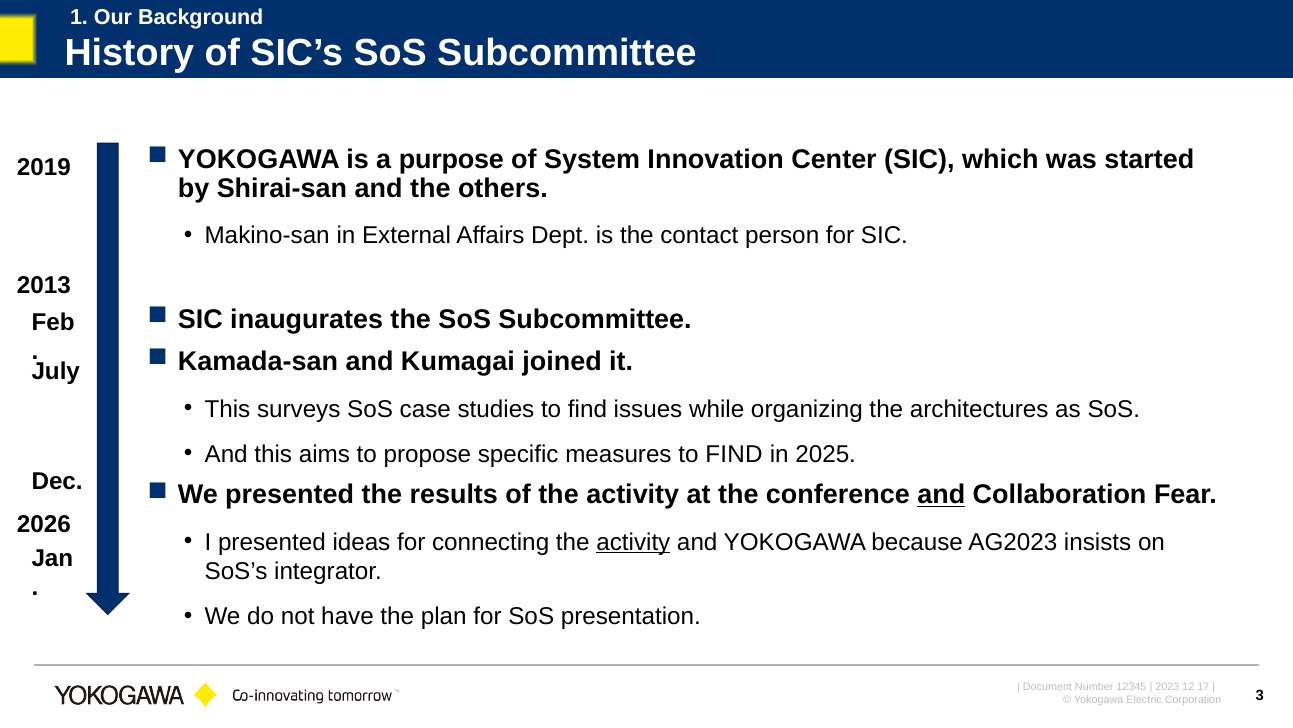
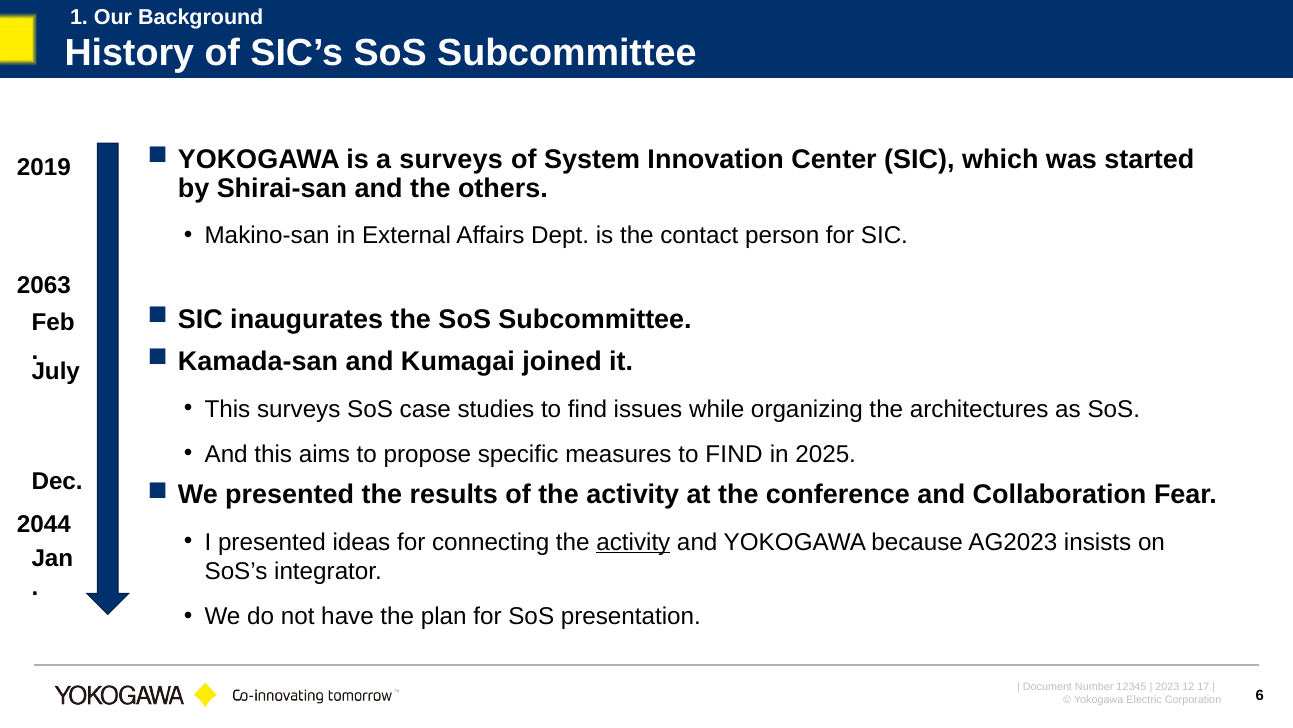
a purpose: purpose -> surveys
2013: 2013 -> 2063
and at (941, 495) underline: present -> none
2026: 2026 -> 2044
3: 3 -> 6
